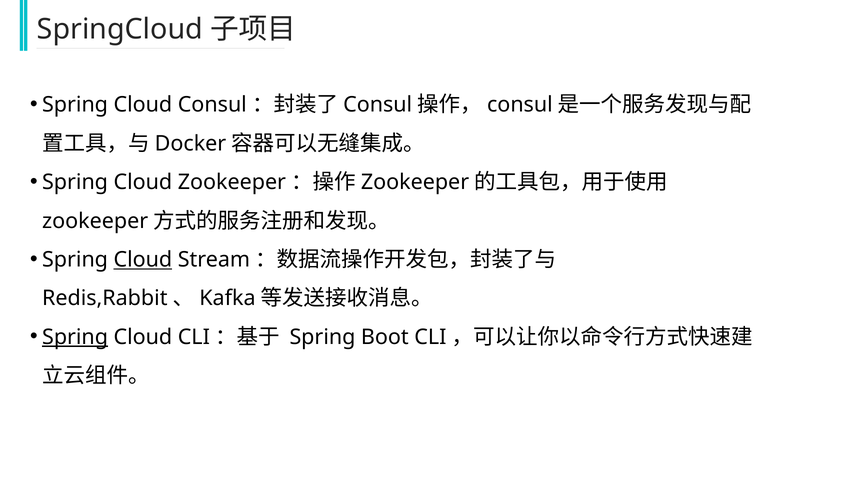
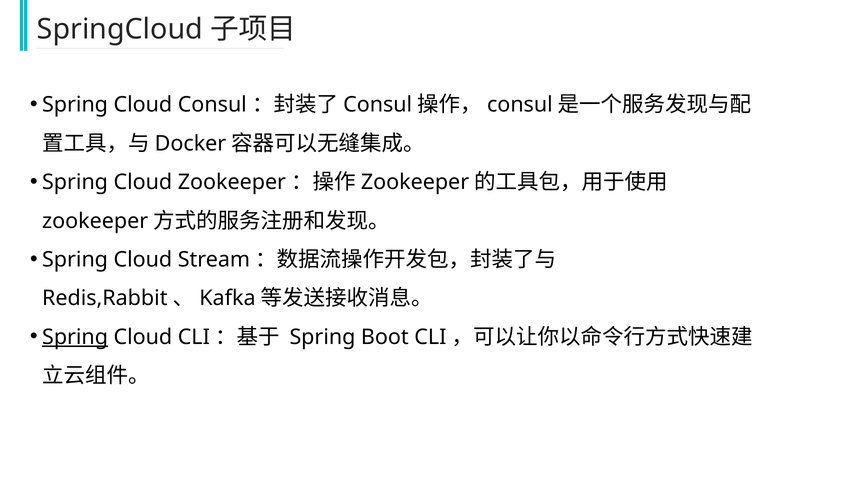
Cloud at (143, 260) underline: present -> none
